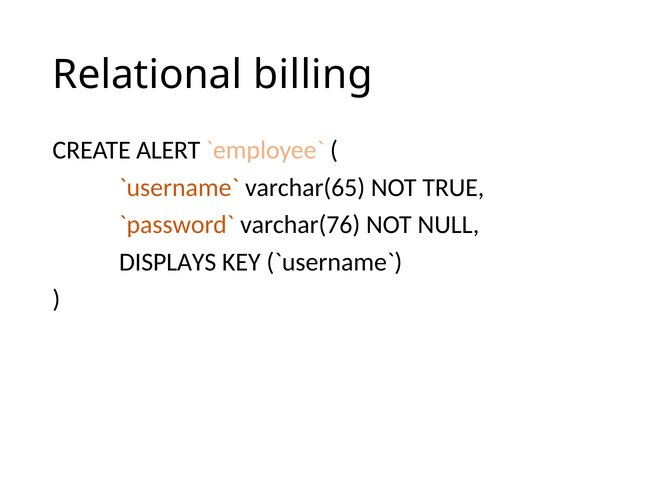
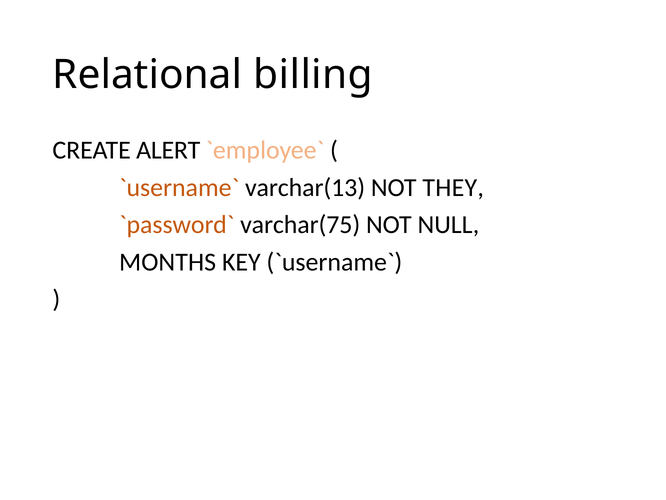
varchar(65: varchar(65 -> varchar(13
TRUE: TRUE -> THEY
varchar(76: varchar(76 -> varchar(75
DISPLAYS: DISPLAYS -> MONTHS
